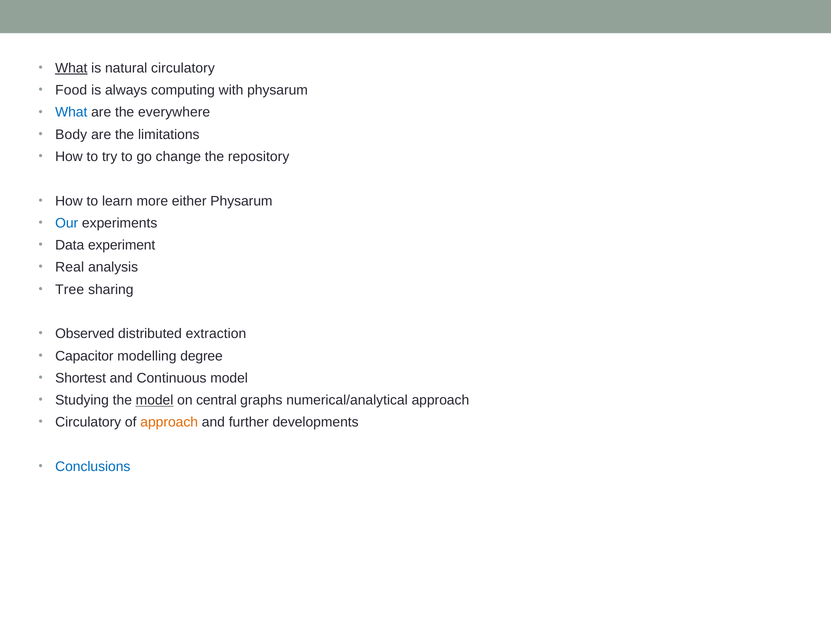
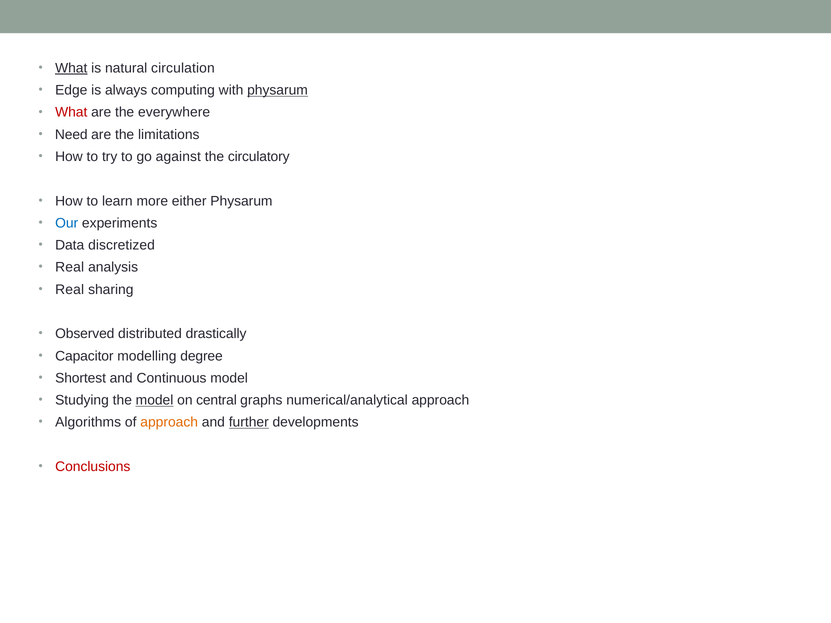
natural circulatory: circulatory -> circulation
Food: Food -> Edge
physarum at (278, 90) underline: none -> present
What at (71, 112) colour: blue -> red
Body: Body -> Need
change: change -> against
repository: repository -> circulatory
experiment: experiment -> discretized
Tree at (70, 290): Tree -> Real
extraction: extraction -> drastically
Circulatory at (88, 423): Circulatory -> Algorithms
further underline: none -> present
Conclusions colour: blue -> red
